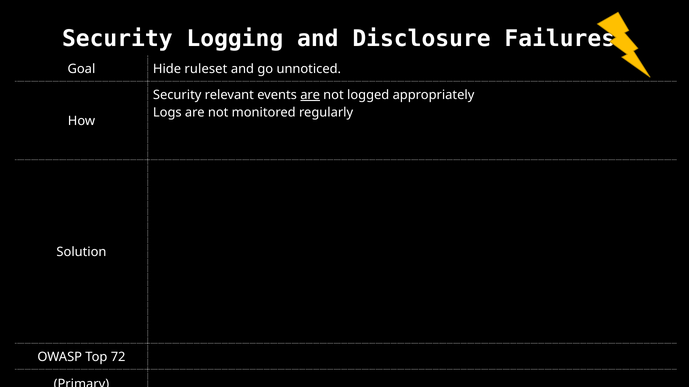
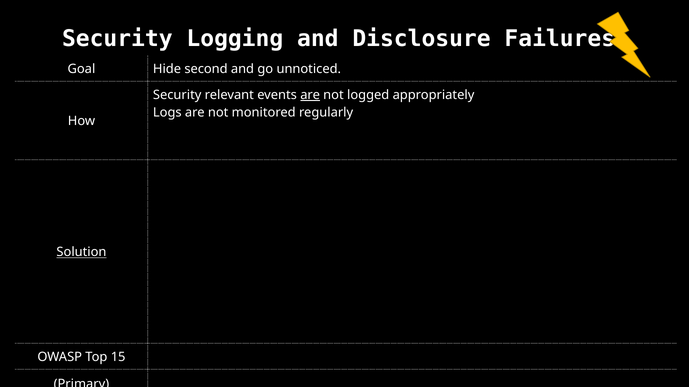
ruleset: ruleset -> second
Solution underline: none -> present
72: 72 -> 15
